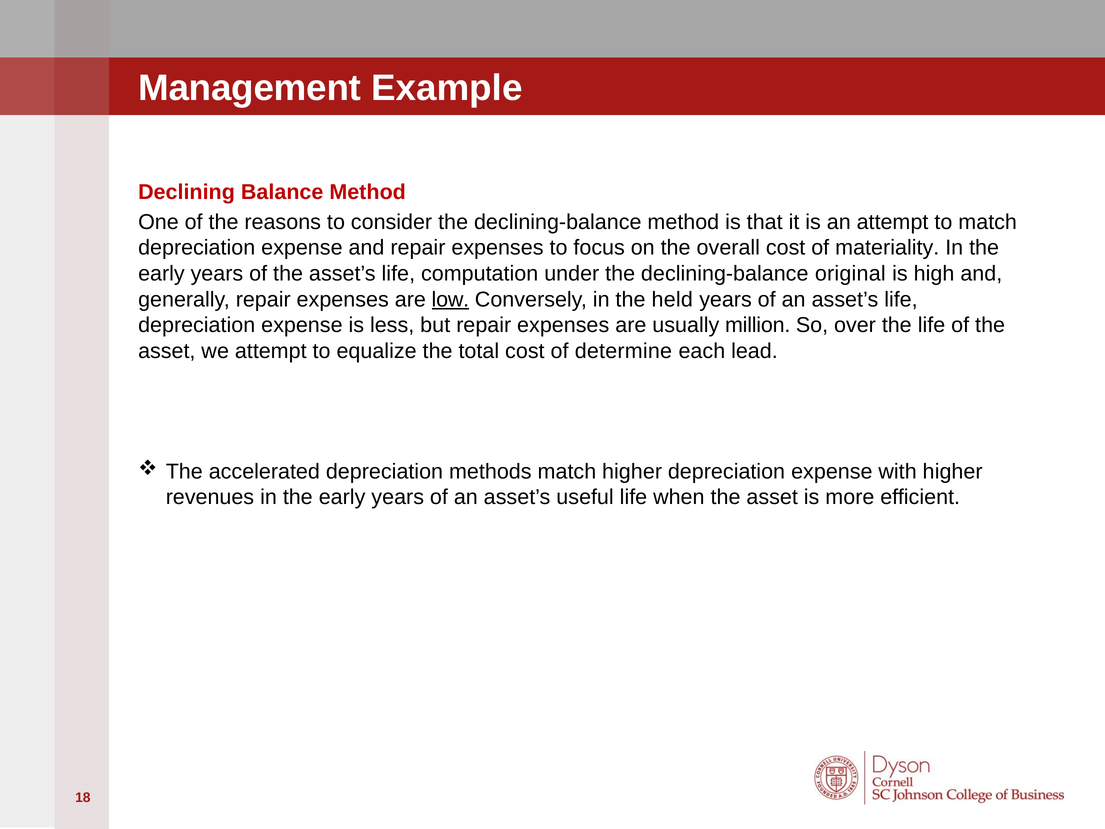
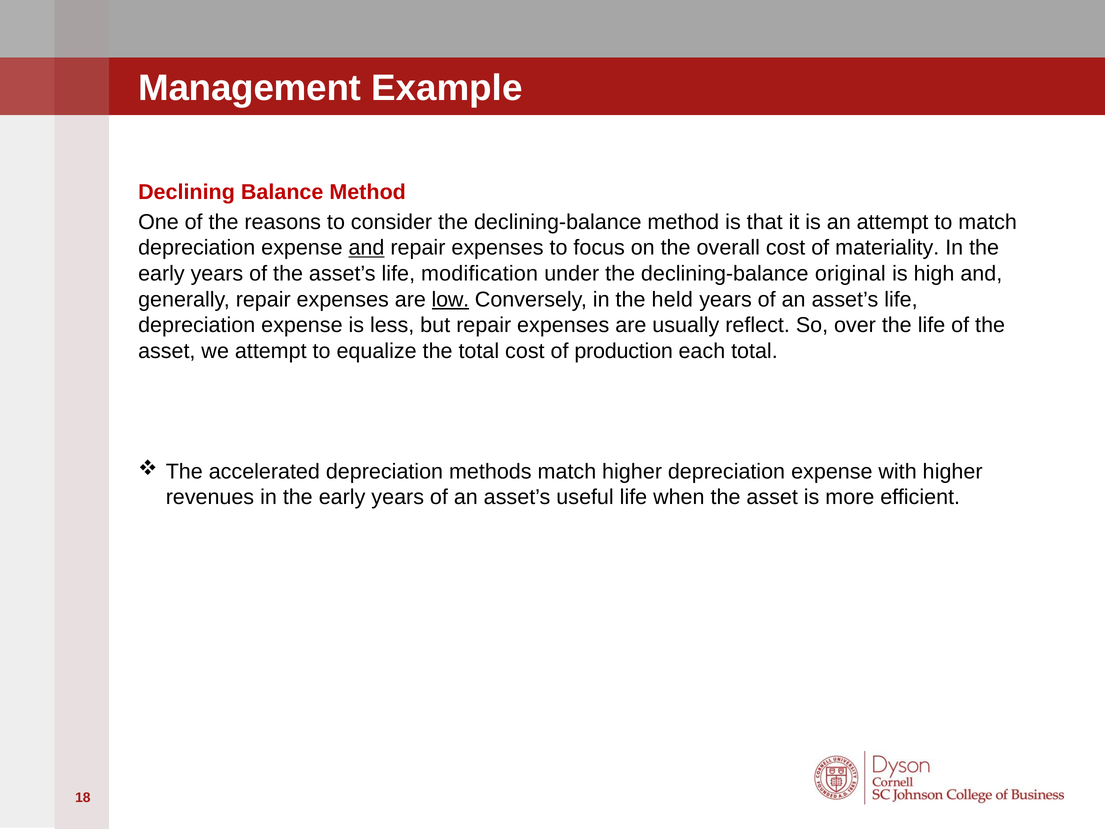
and at (366, 248) underline: none -> present
computation: computation -> modification
million: million -> reflect
determine: determine -> production
each lead: lead -> total
